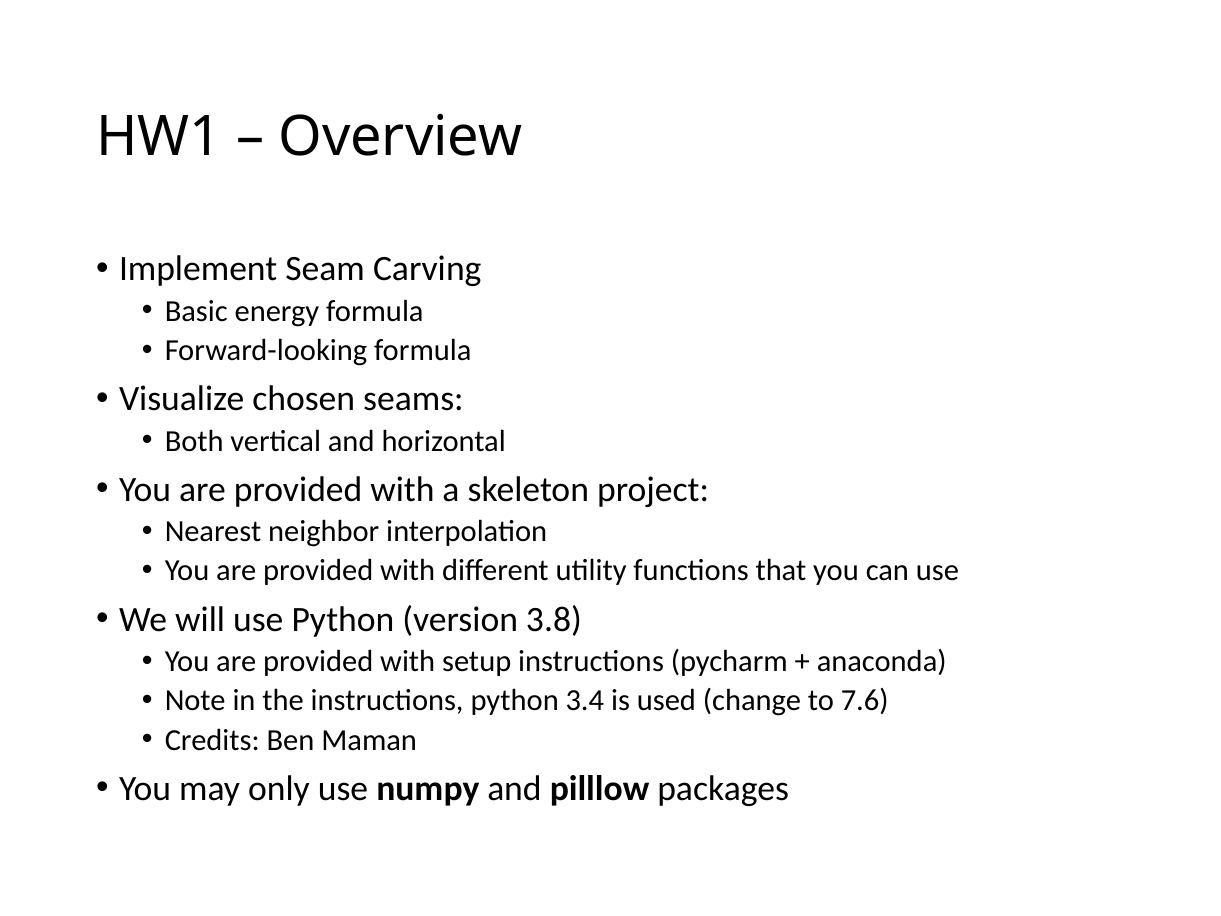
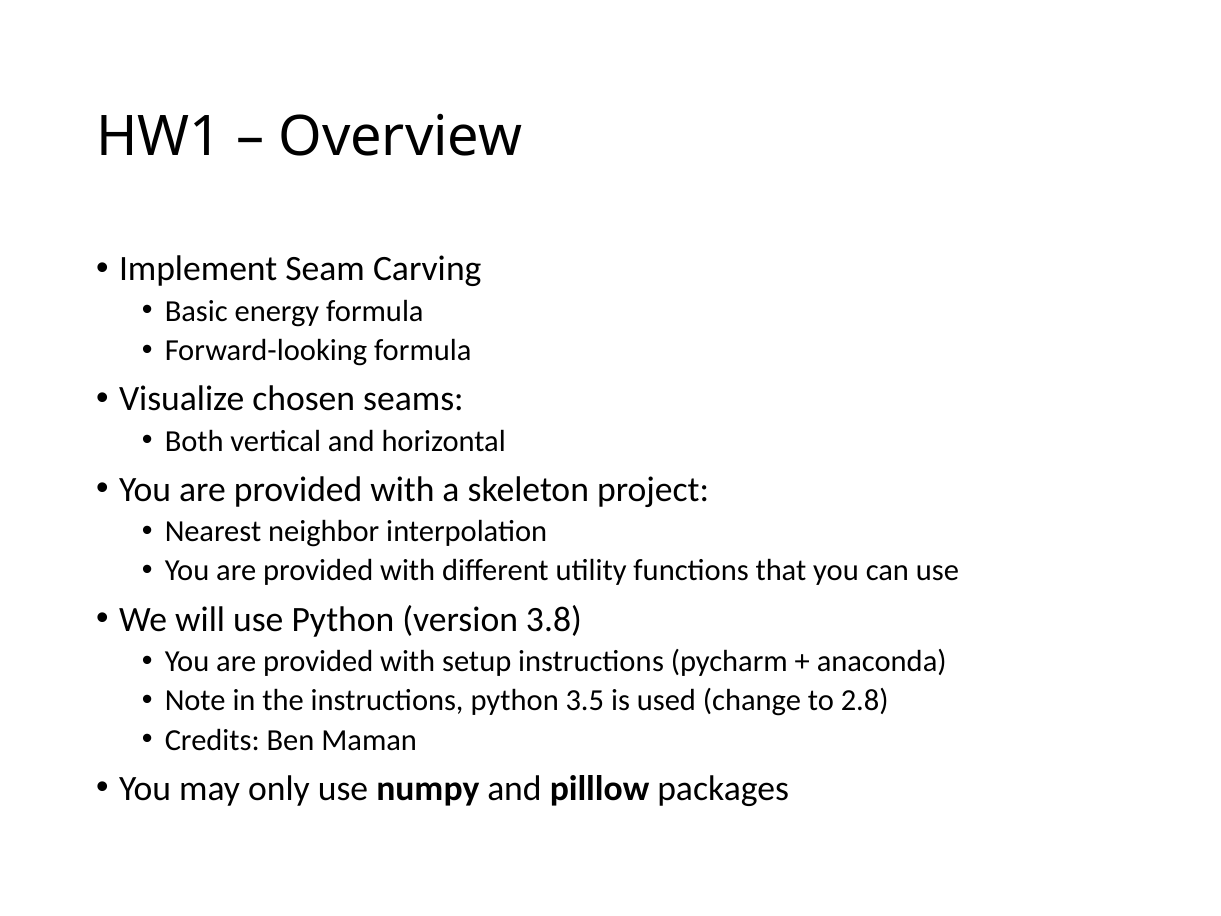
3.4: 3.4 -> 3.5
7.6: 7.6 -> 2.8
